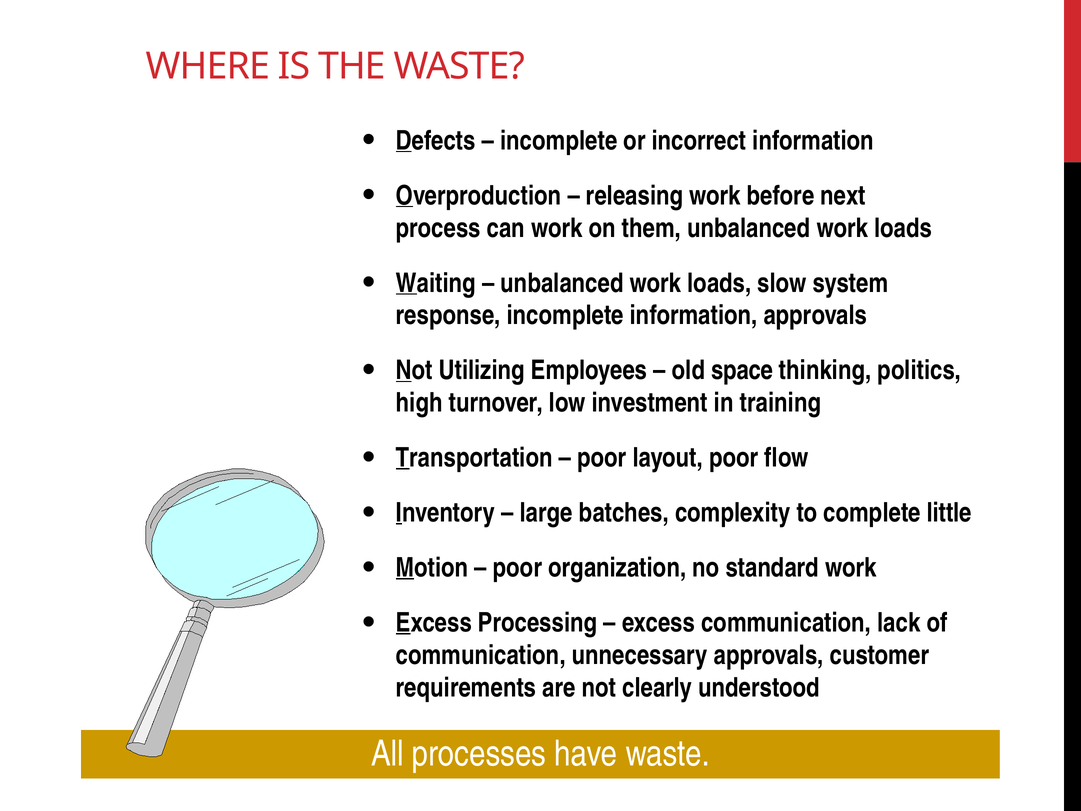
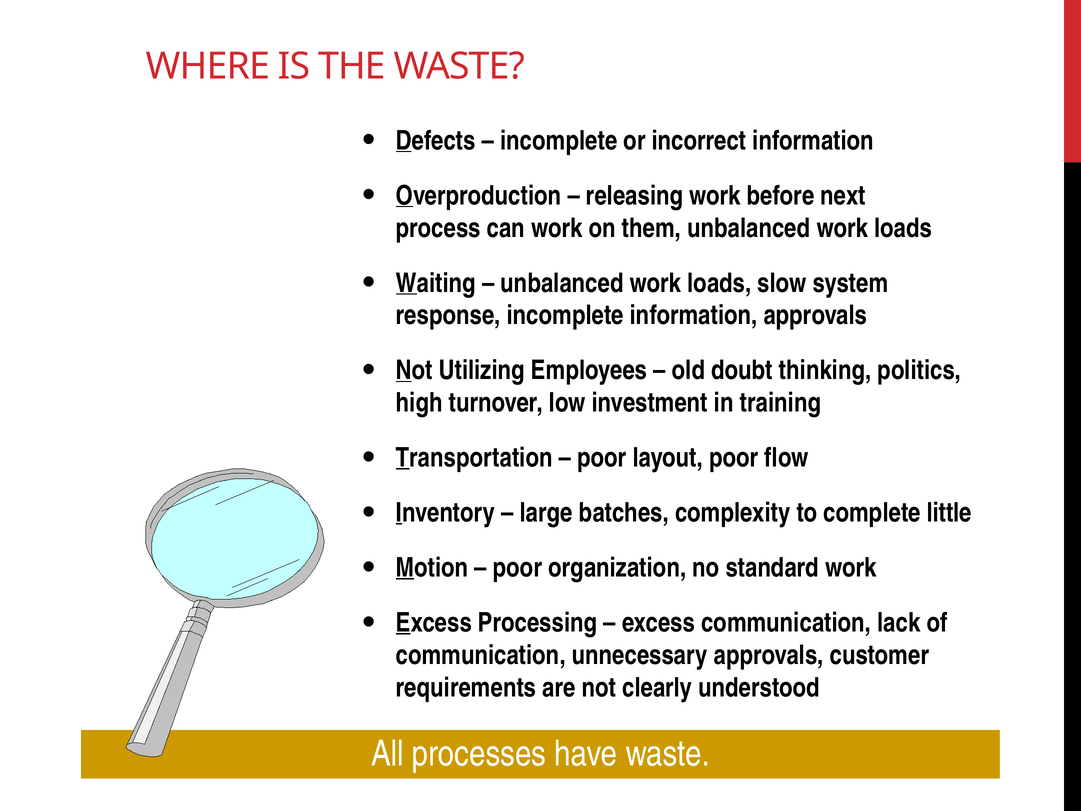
space: space -> doubt
